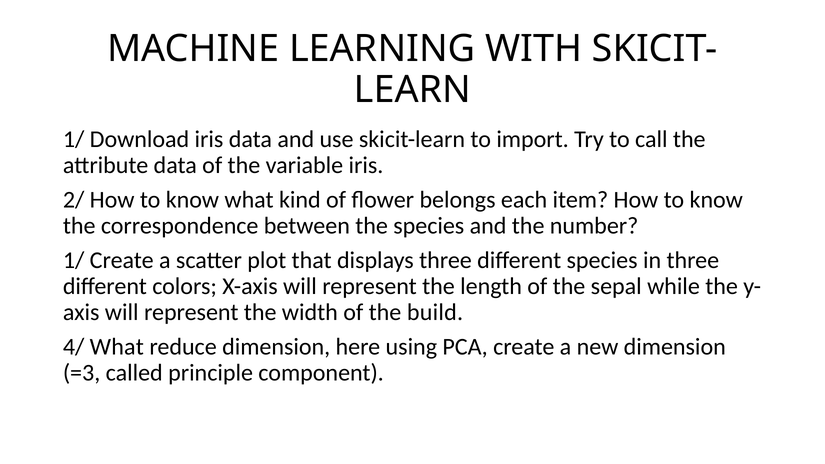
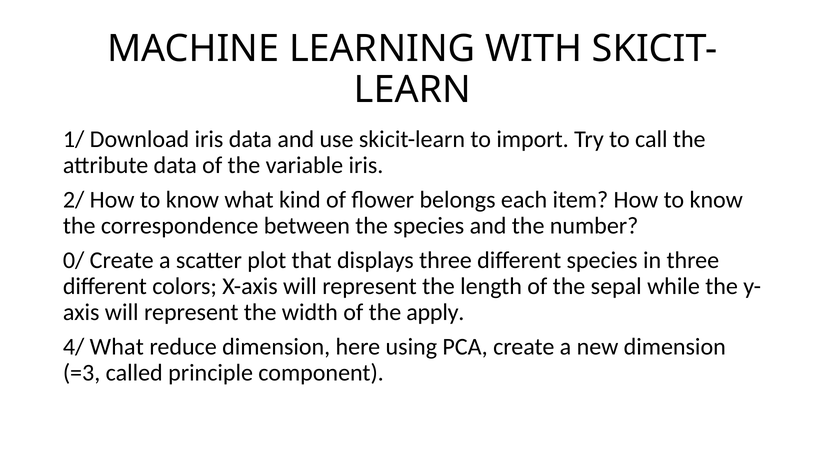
1/ at (74, 260): 1/ -> 0/
build: build -> apply
